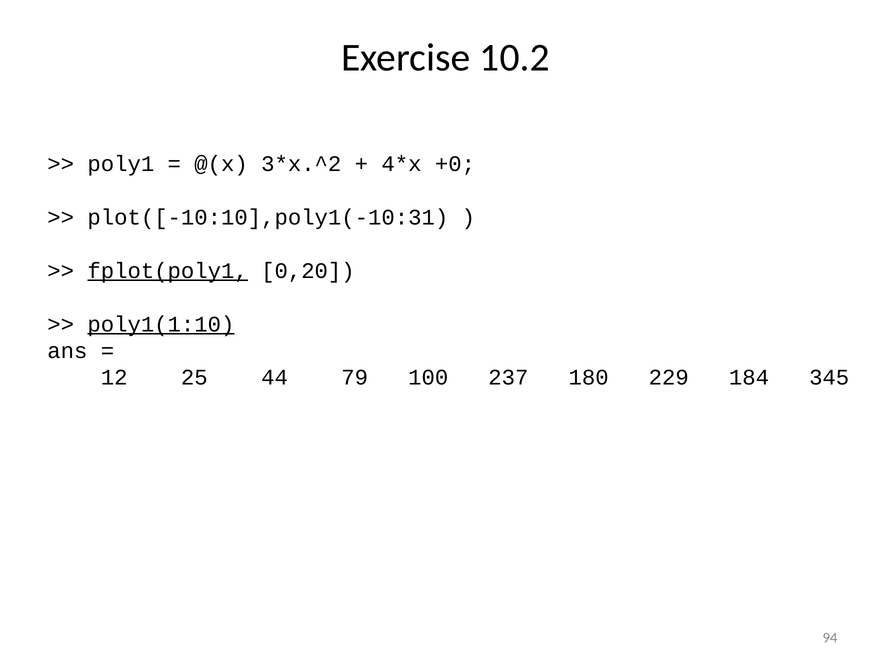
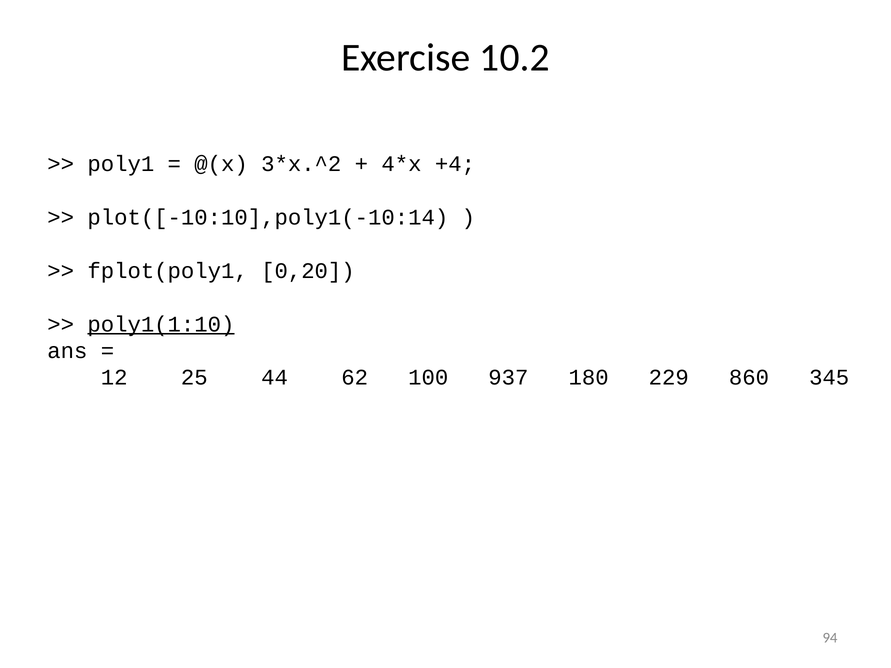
+0: +0 -> +4
plot([-10:10],poly1(-10:31: plot([-10:10],poly1(-10:31 -> plot([-10:10],poly1(-10:14
fplot(poly1 underline: present -> none
79: 79 -> 62
237: 237 -> 937
184: 184 -> 860
